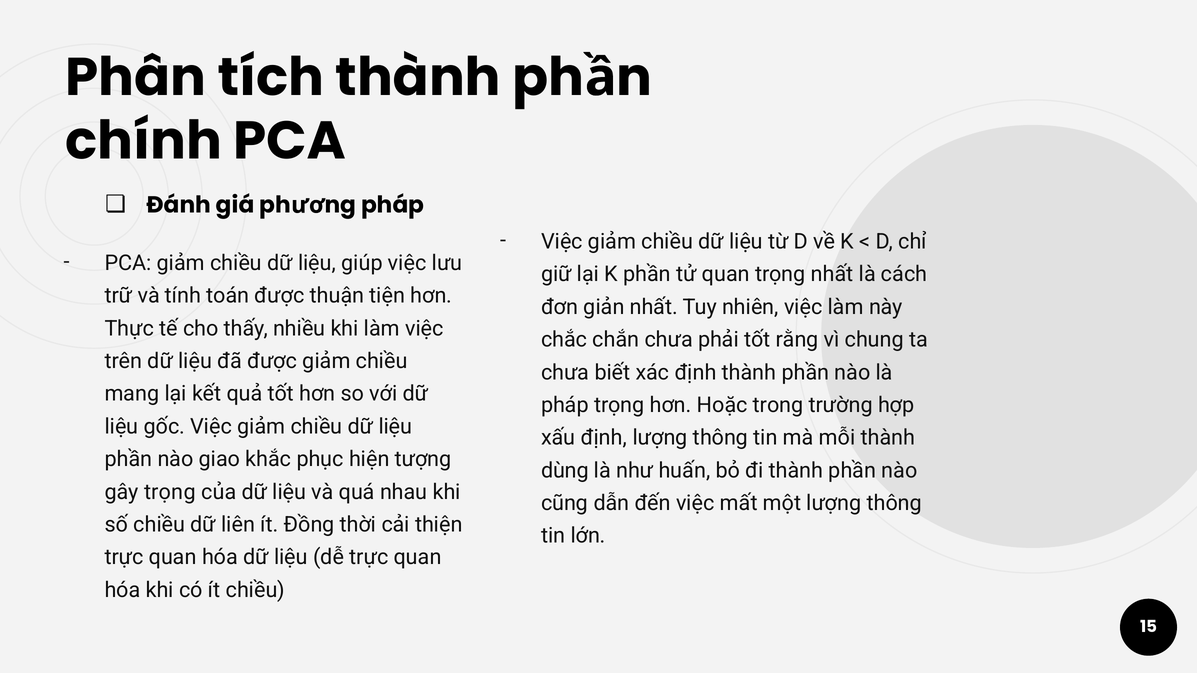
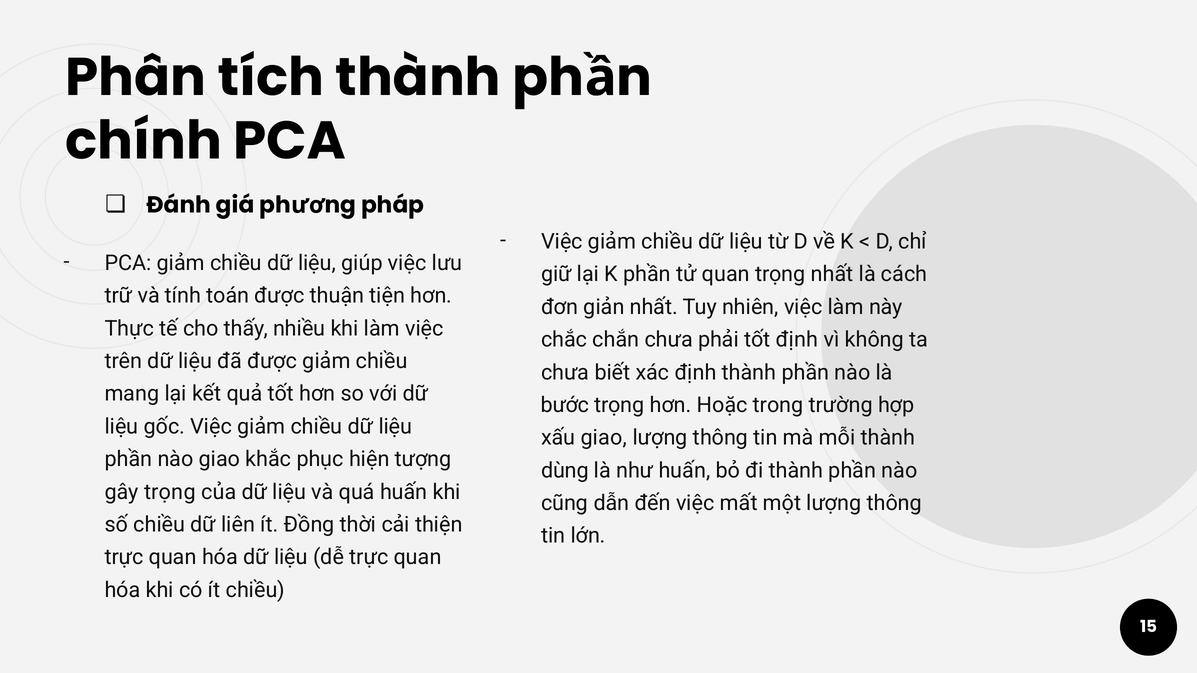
tốt rằng: rằng -> định
chung: chung -> không
pháp at (565, 405): pháp -> bước
xấu định: định -> giao
quá nhau: nhau -> huấn
